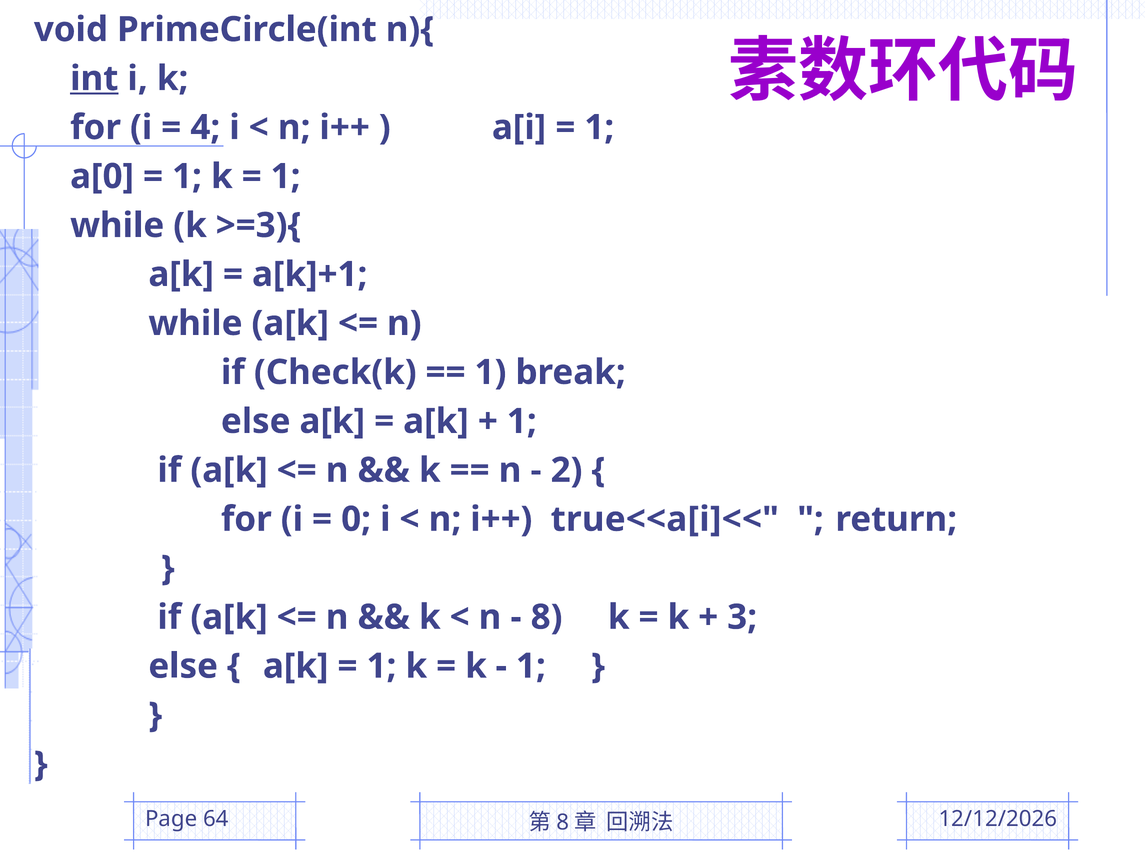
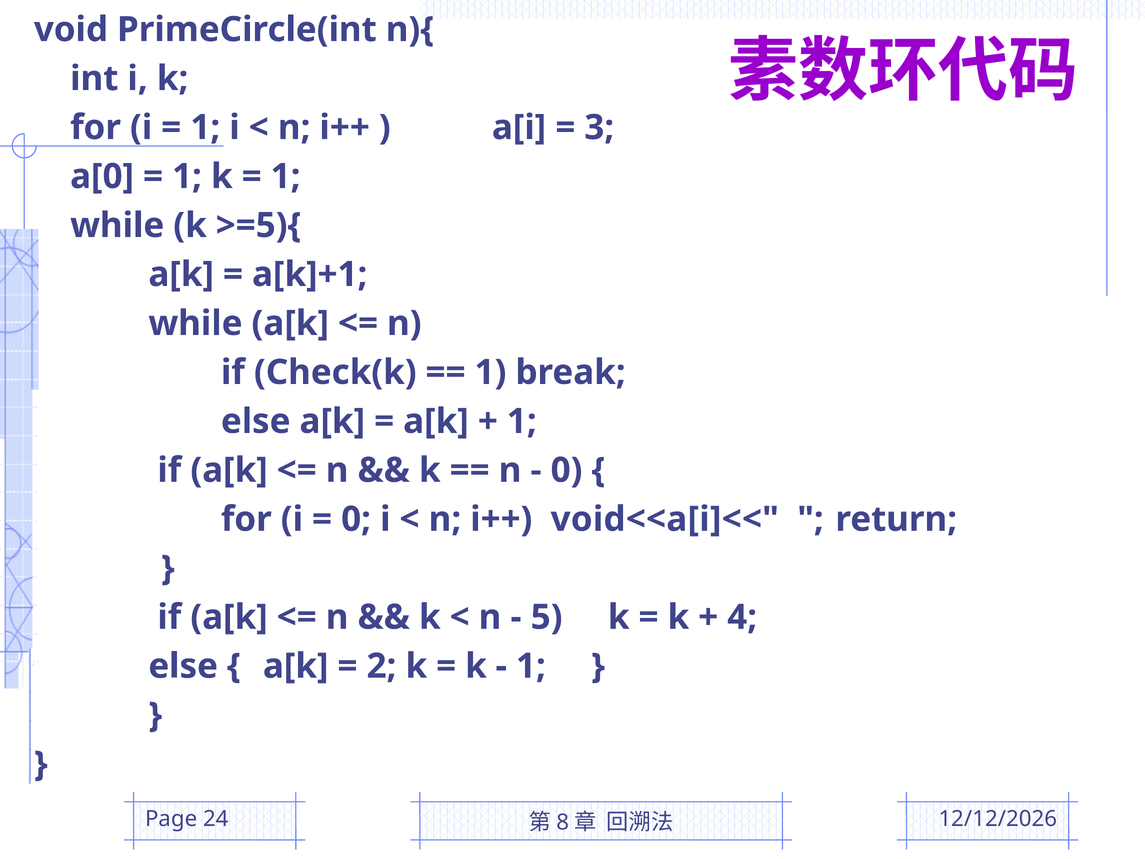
int underline: present -> none
4 at (205, 127): 4 -> 1
1 at (599, 127): 1 -> 3
>=3){: >=3){ -> >=5){
2 at (567, 470): 2 -> 0
true<<a[i]<<: true<<a[i]<< -> void<<a[i]<<
8: 8 -> 5
3: 3 -> 4
1 at (381, 666): 1 -> 2
64: 64 -> 24
